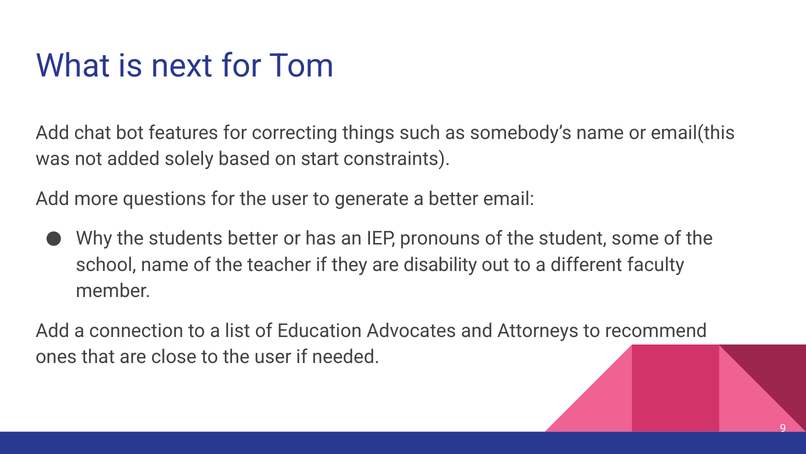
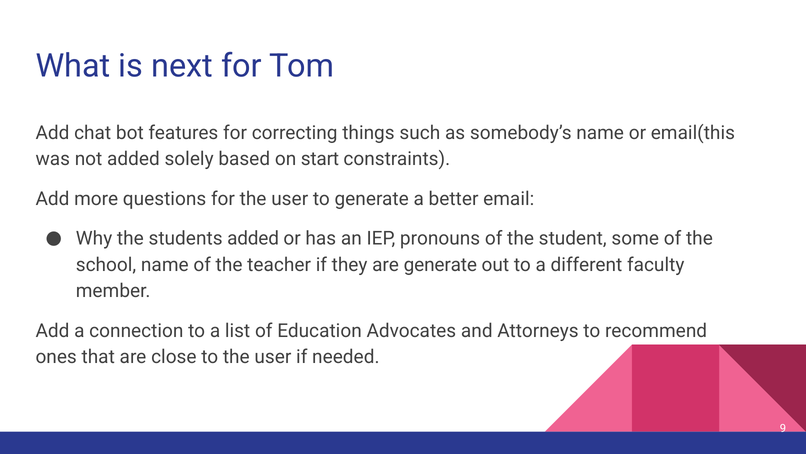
students better: better -> added
are disability: disability -> generate
